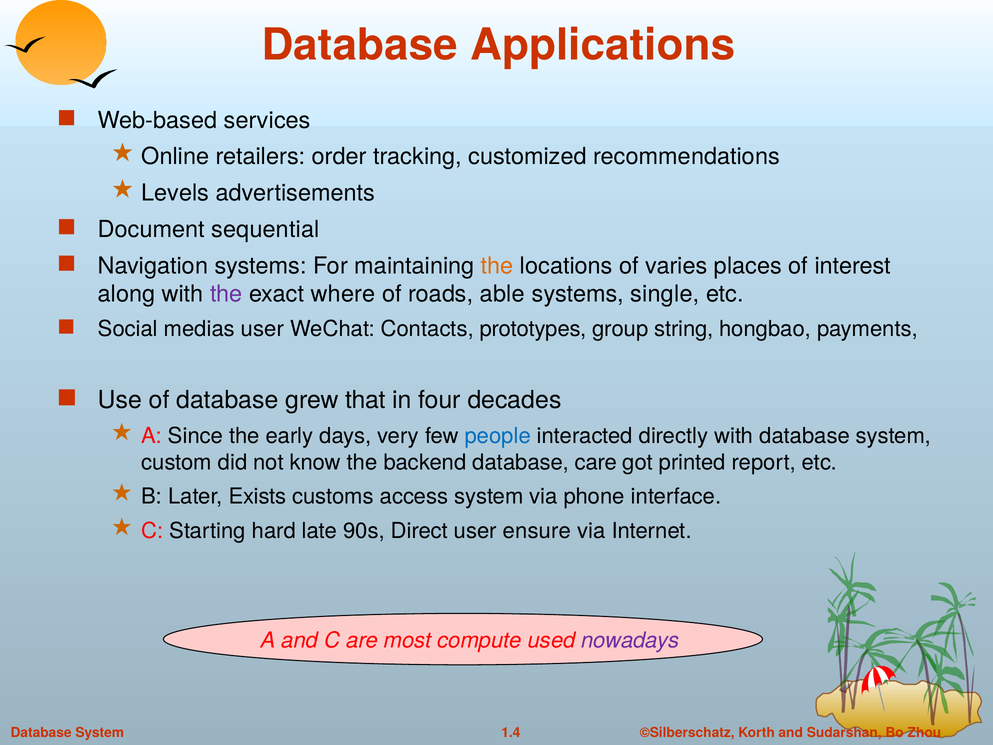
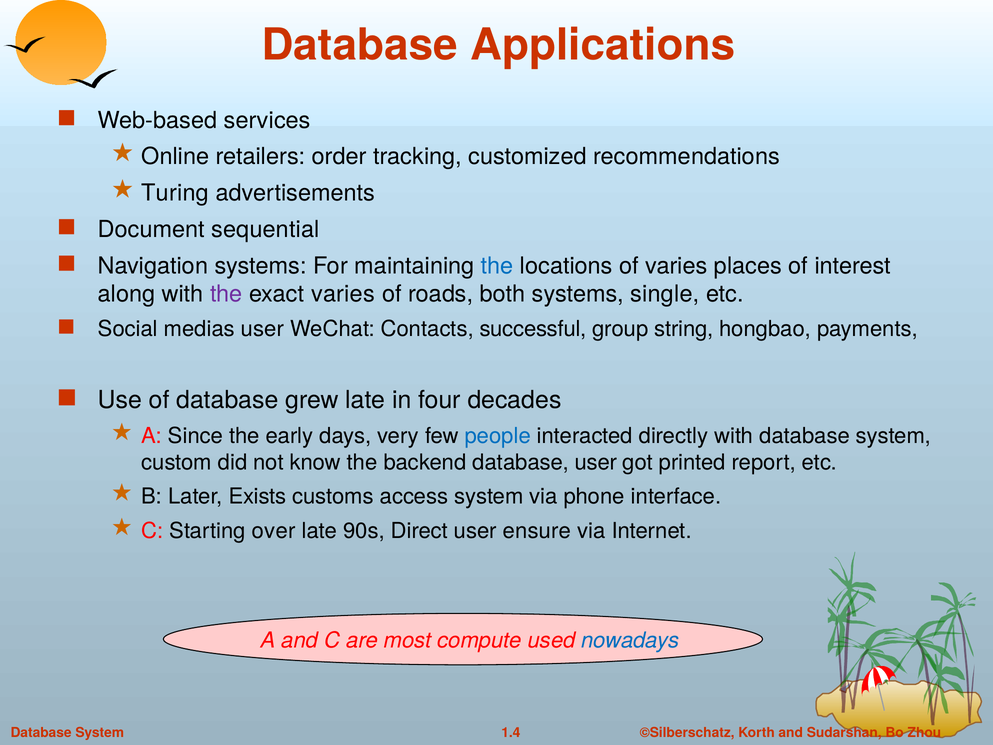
Levels: Levels -> Turing
the at (497, 266) colour: orange -> blue
exact where: where -> varies
able: able -> both
prototypes: prototypes -> successful
grew that: that -> late
database care: care -> user
hard: hard -> over
nowadays colour: purple -> blue
